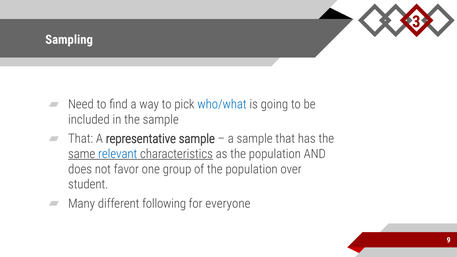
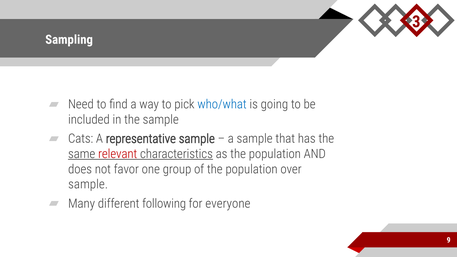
That at (81, 139): That -> Cats
relevant colour: blue -> red
student at (88, 184): student -> sample
